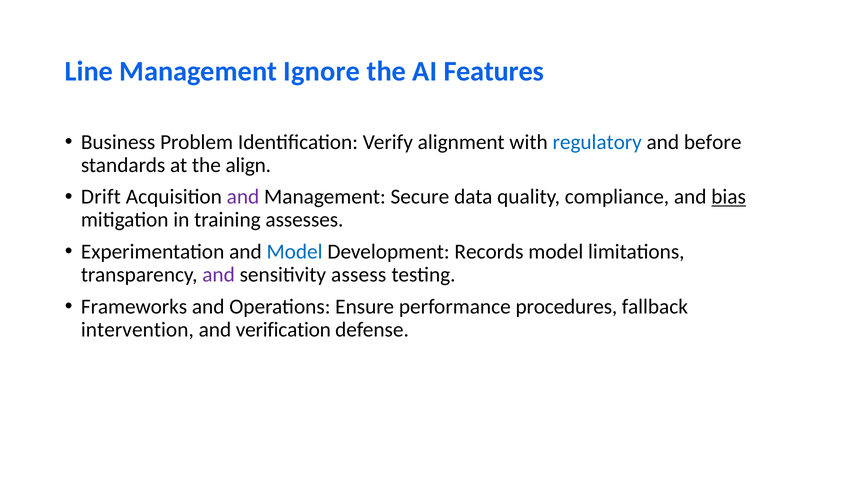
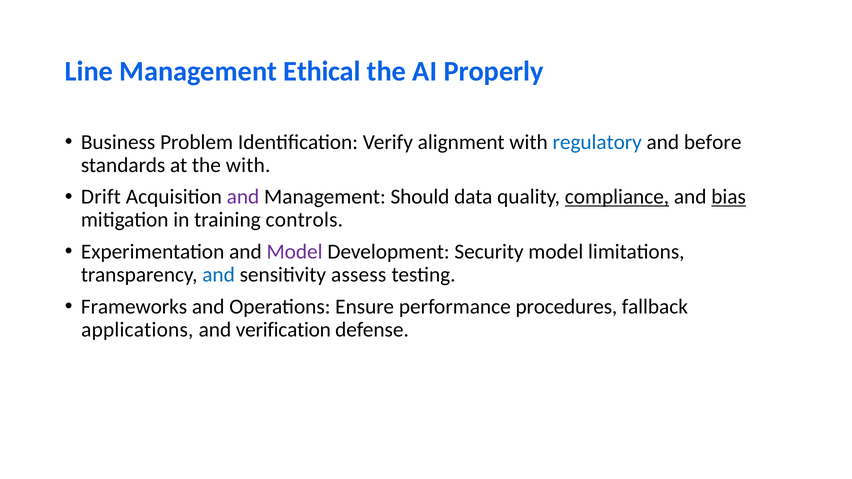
Ignore: Ignore -> Ethical
Features: Features -> Properly
the align: align -> with
Secure: Secure -> Should
compliance underline: none -> present
assesses: assesses -> controls
Model at (295, 252) colour: blue -> purple
Records: Records -> Security
and at (219, 275) colour: purple -> blue
intervention: intervention -> applications
